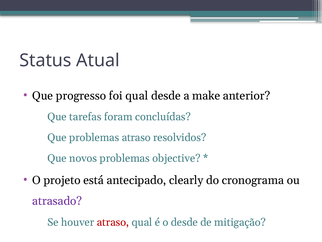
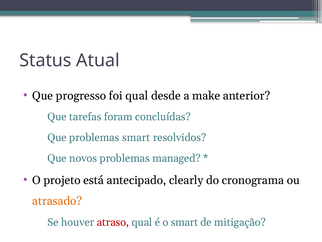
problemas atraso: atraso -> smart
objective: objective -> managed
atrasado colour: purple -> orange
o desde: desde -> smart
